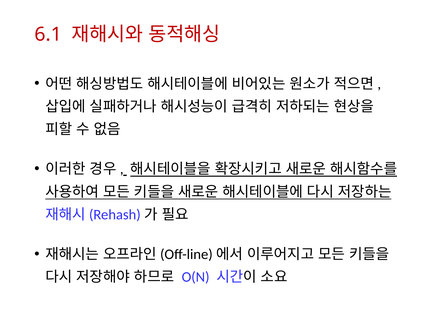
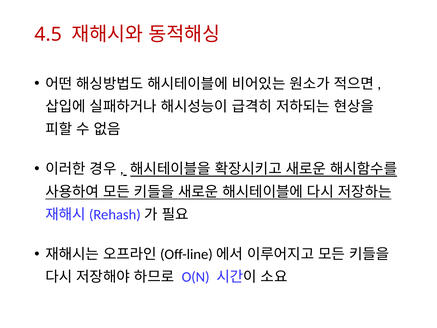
6.1: 6.1 -> 4.5
